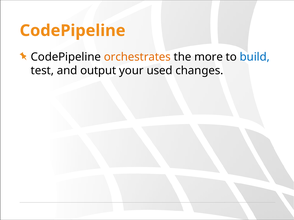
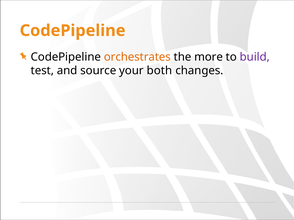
build colour: blue -> purple
output: output -> source
used: used -> both
